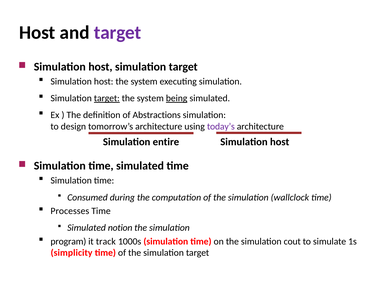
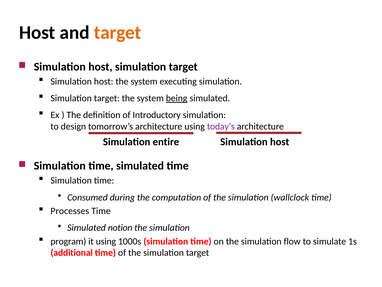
target at (118, 33) colour: purple -> orange
target at (107, 98) underline: present -> none
Abstractions: Abstractions -> Introductory
it track: track -> using
cout: cout -> flow
simplicity: simplicity -> additional
